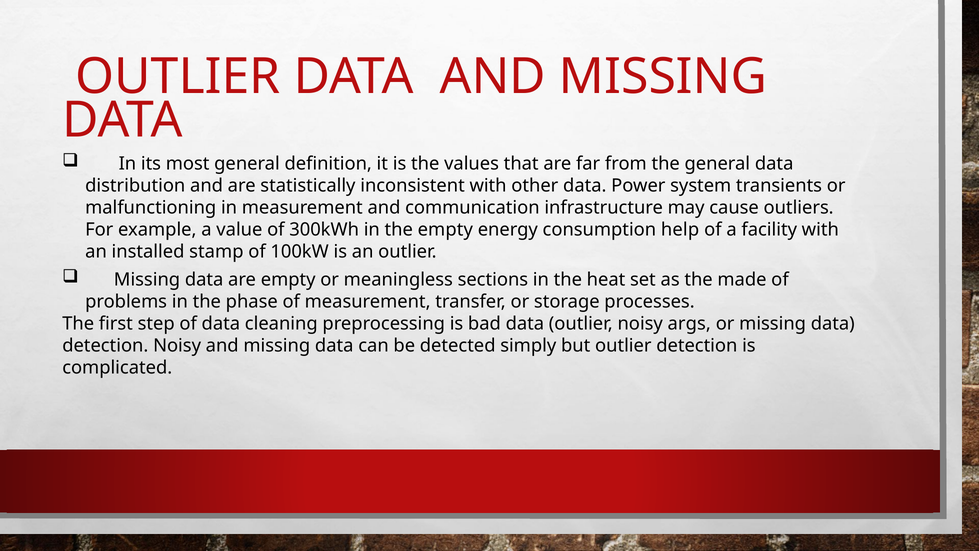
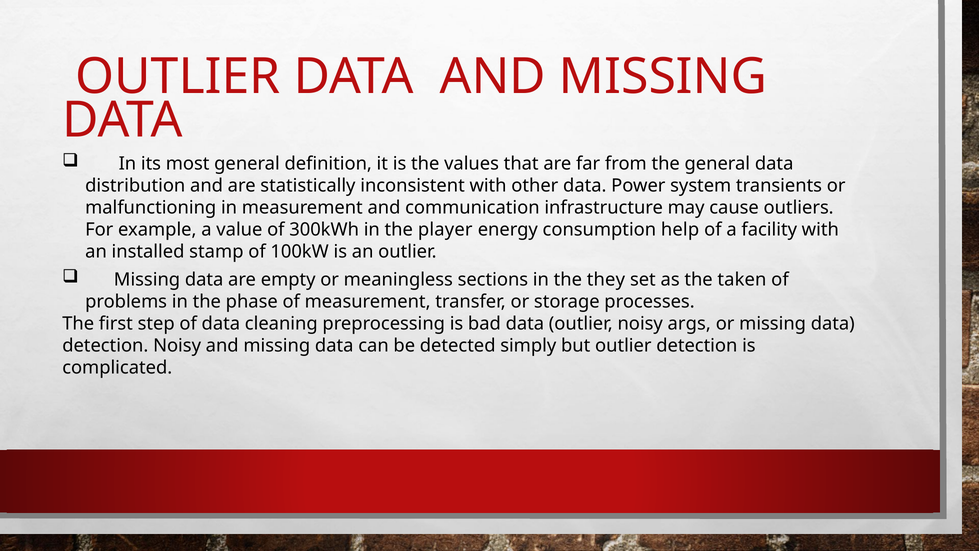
the empty: empty -> player
heat: heat -> they
made: made -> taken
